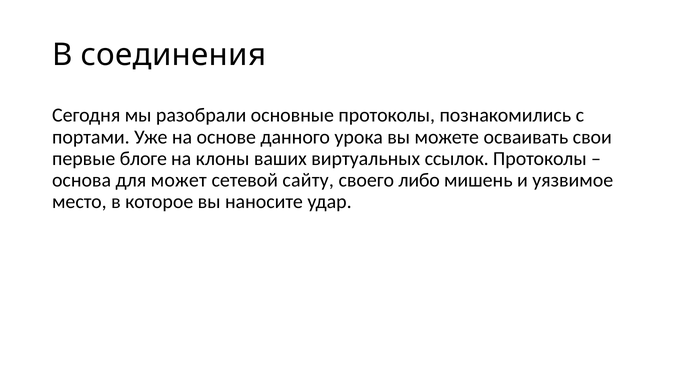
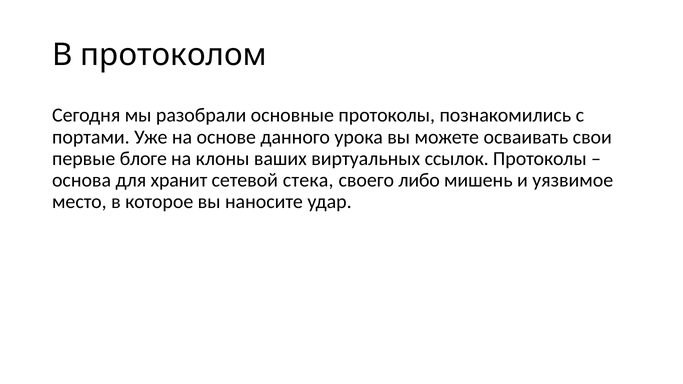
соединения: соединения -> протоколом
может: может -> хранит
сайту: сайту -> стека
